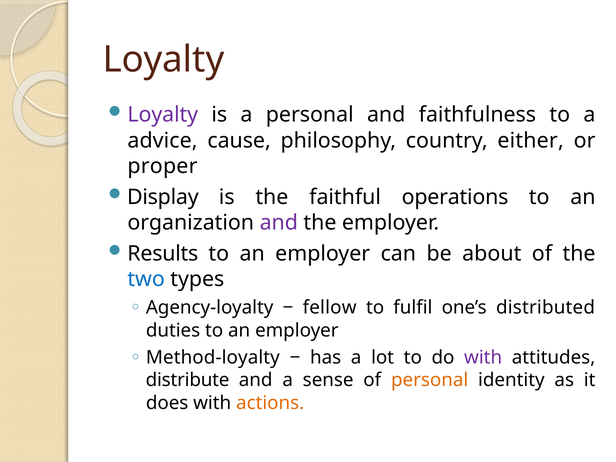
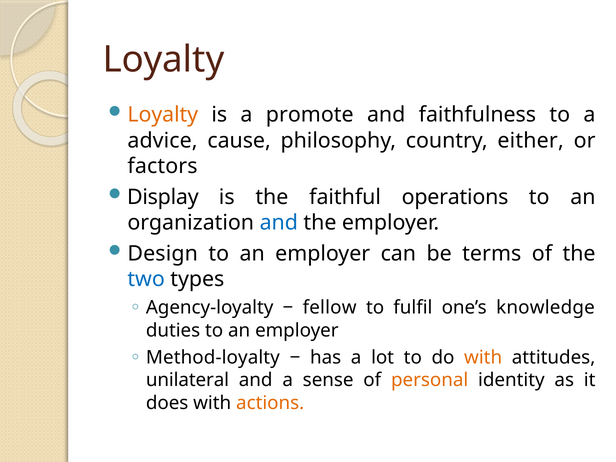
Loyalty at (163, 115) colour: purple -> orange
a personal: personal -> promote
proper: proper -> factors
and at (279, 223) colour: purple -> blue
Results: Results -> Design
about: about -> terms
distributed: distributed -> knowledge
with at (483, 358) colour: purple -> orange
distribute: distribute -> unilateral
